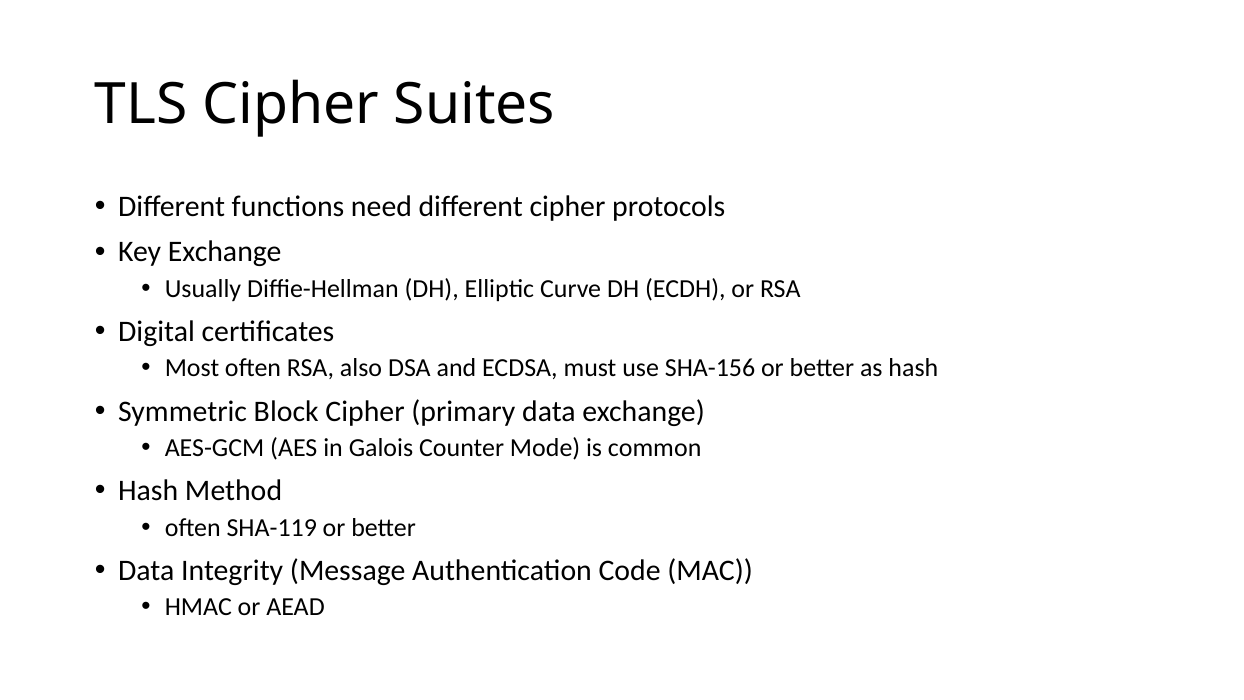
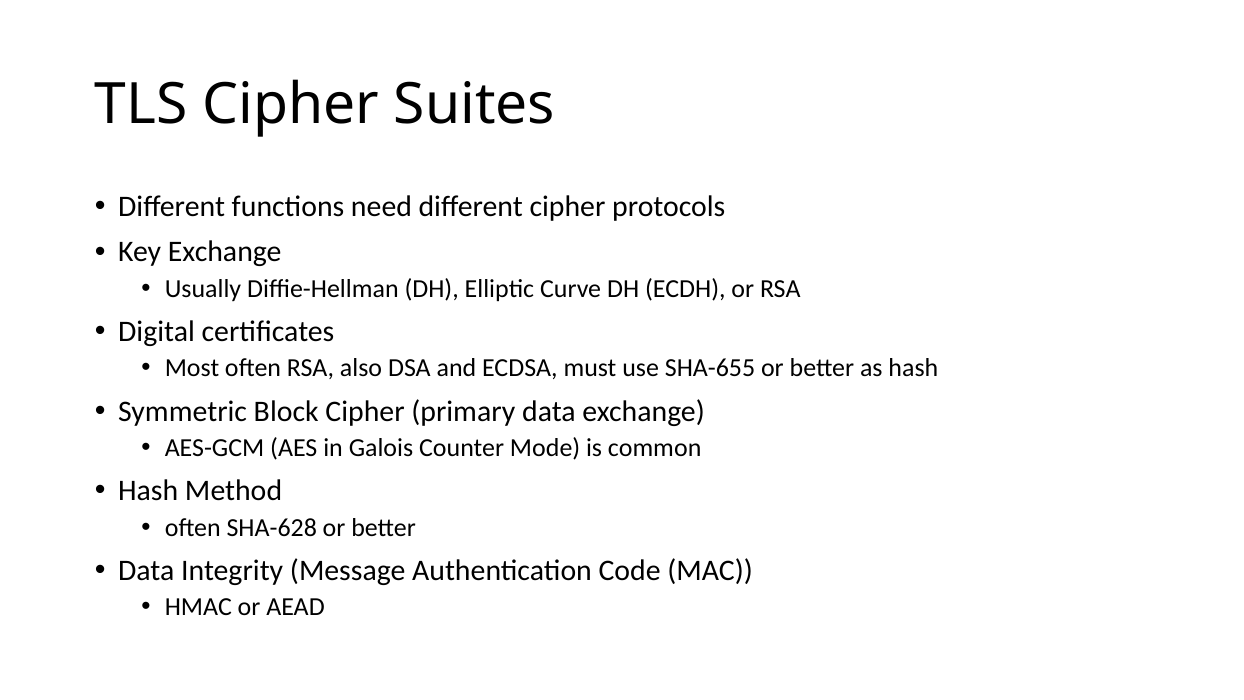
SHA-156: SHA-156 -> SHA-655
SHA-119: SHA-119 -> SHA-628
